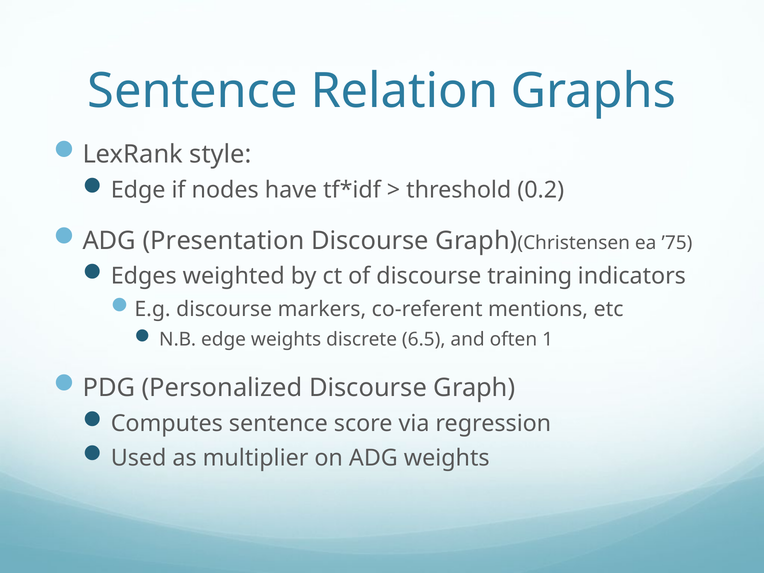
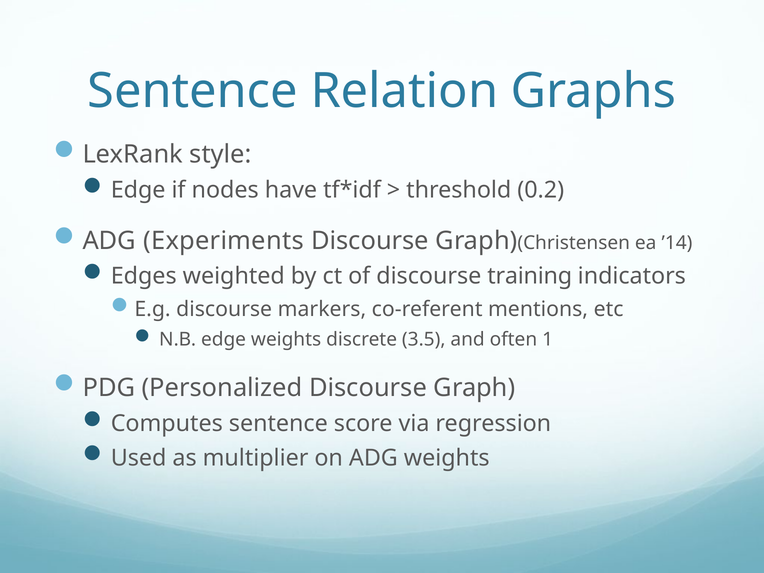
Presentation: Presentation -> Experiments
’75: ’75 -> ’14
6.5: 6.5 -> 3.5
